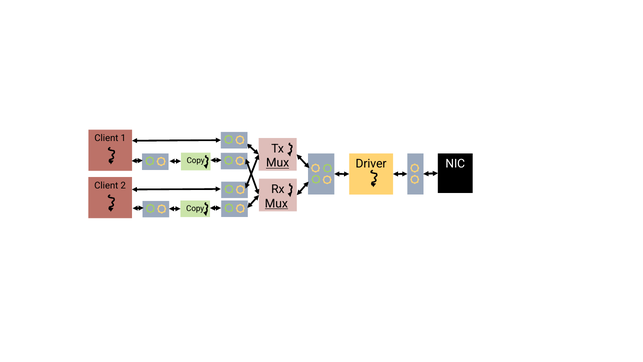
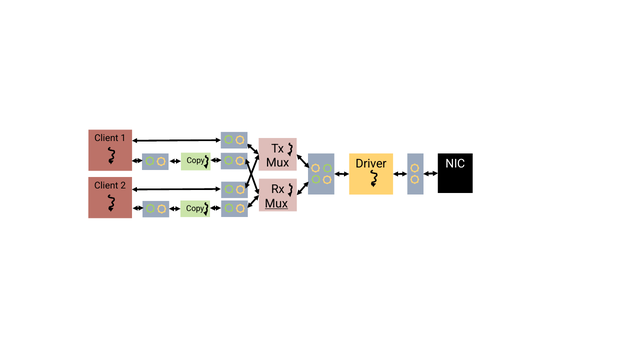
Mux at (278, 163) underline: present -> none
